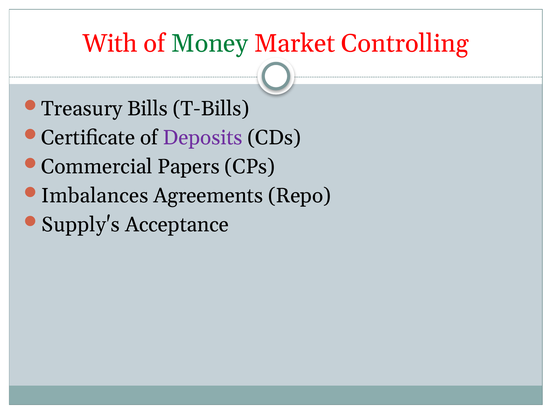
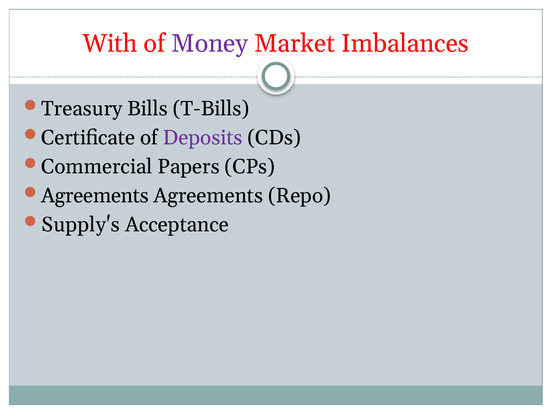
Money colour: green -> purple
Controlling: Controlling -> Imbalances
Imbalances at (95, 196): Imbalances -> Agreements
